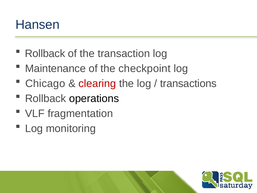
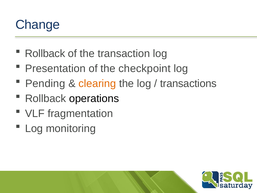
Hansen: Hansen -> Change
Maintenance: Maintenance -> Presentation
Chicago: Chicago -> Pending
clearing colour: red -> orange
